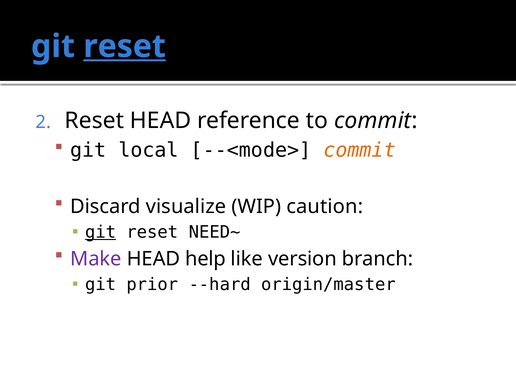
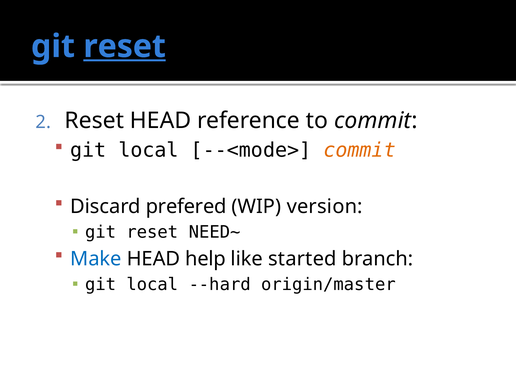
visualize: visualize -> prefered
caution: caution -> version
git at (101, 232) underline: present -> none
Make colour: purple -> blue
version: version -> started
prior at (152, 284): prior -> local
